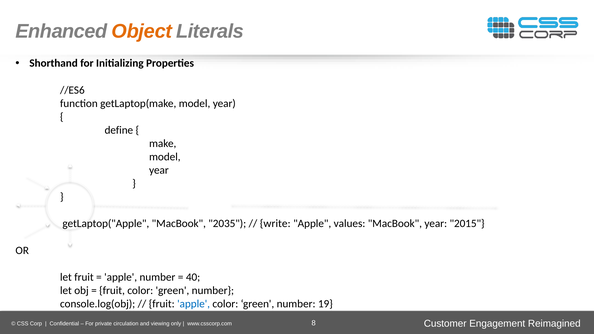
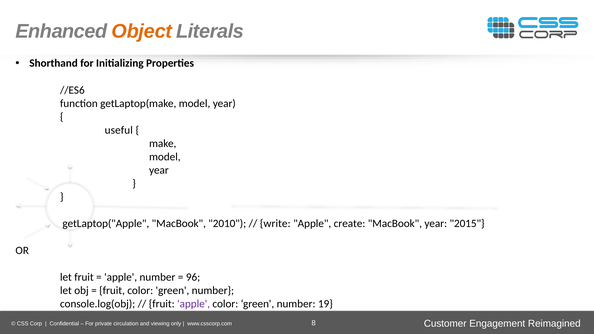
define: define -> useful
2035: 2035 -> 2010
values: values -> create
40: 40 -> 96
apple at (194, 304) colour: blue -> purple
